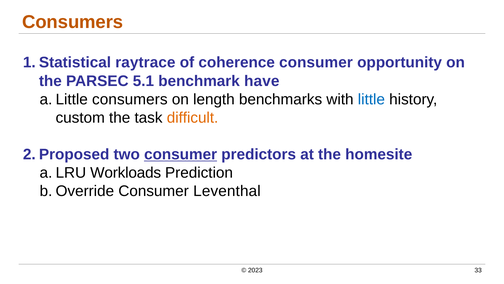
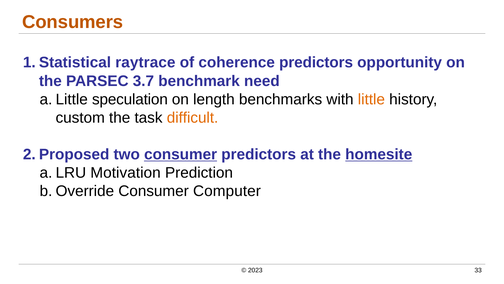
coherence consumer: consumer -> predictors
5.1: 5.1 -> 3.7
have: have -> need
consumers at (130, 99): consumers -> speculation
little colour: blue -> orange
homesite underline: none -> present
Workloads: Workloads -> Motivation
Leventhal: Leventhal -> Computer
